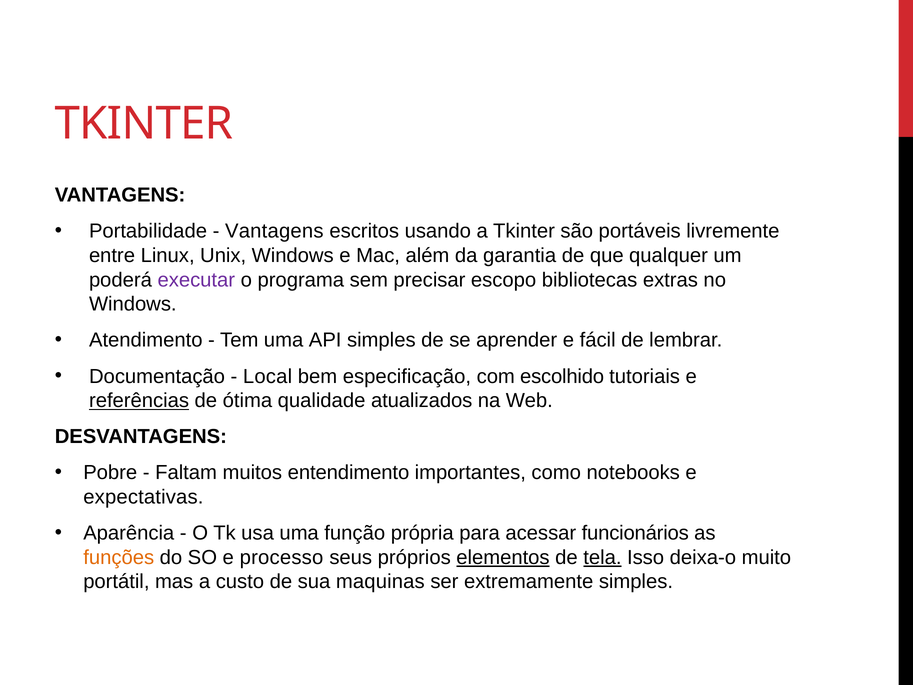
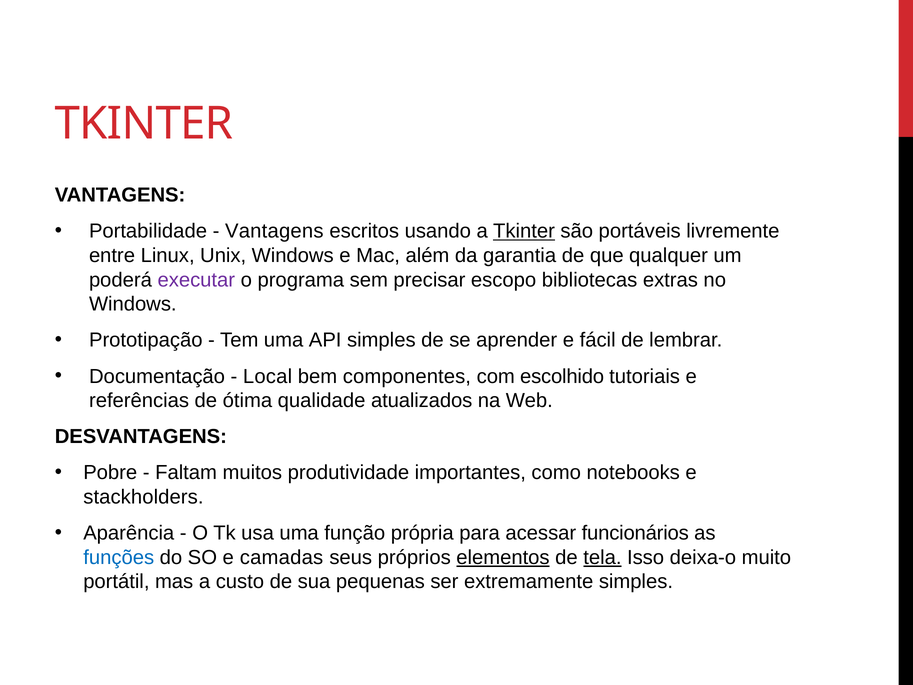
Tkinter at (524, 231) underline: none -> present
Atendimento: Atendimento -> Prototipação
especificação: especificação -> componentes
referências underline: present -> none
entendimento: entendimento -> produtividade
expectativas: expectativas -> stackholders
funções colour: orange -> blue
processo: processo -> camadas
maquinas: maquinas -> pequenas
